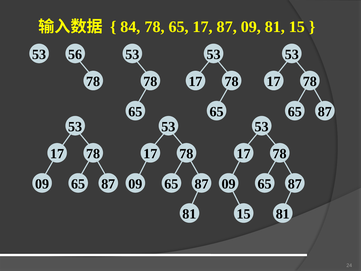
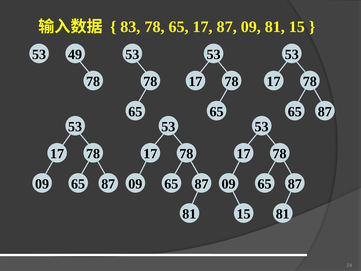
84: 84 -> 83
56: 56 -> 49
